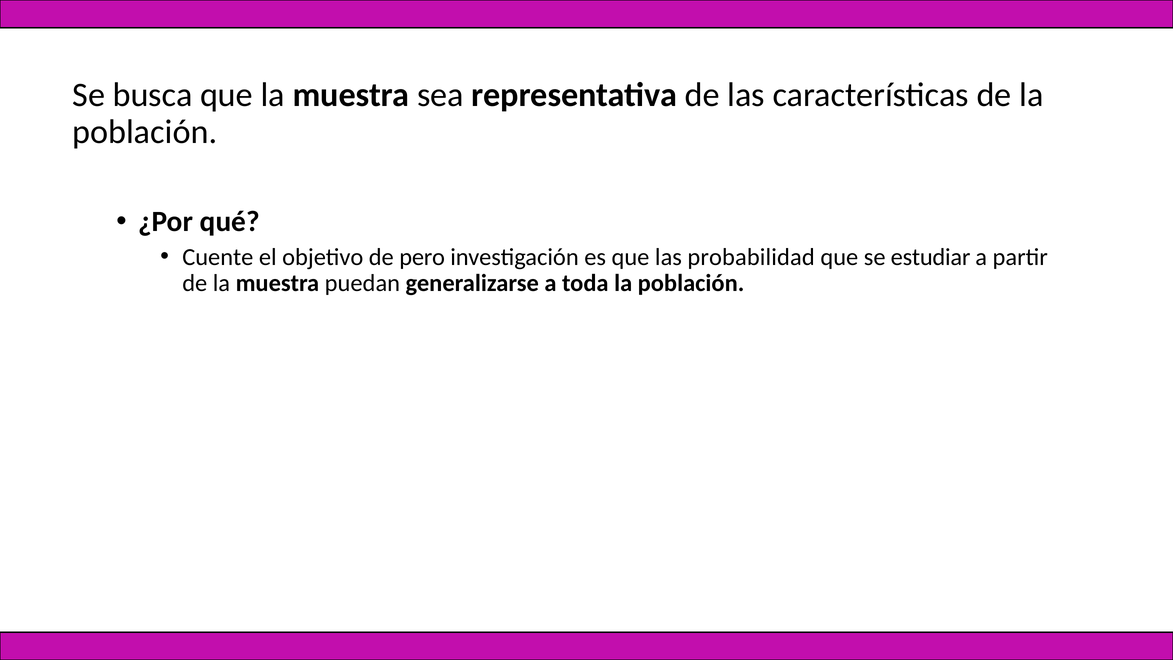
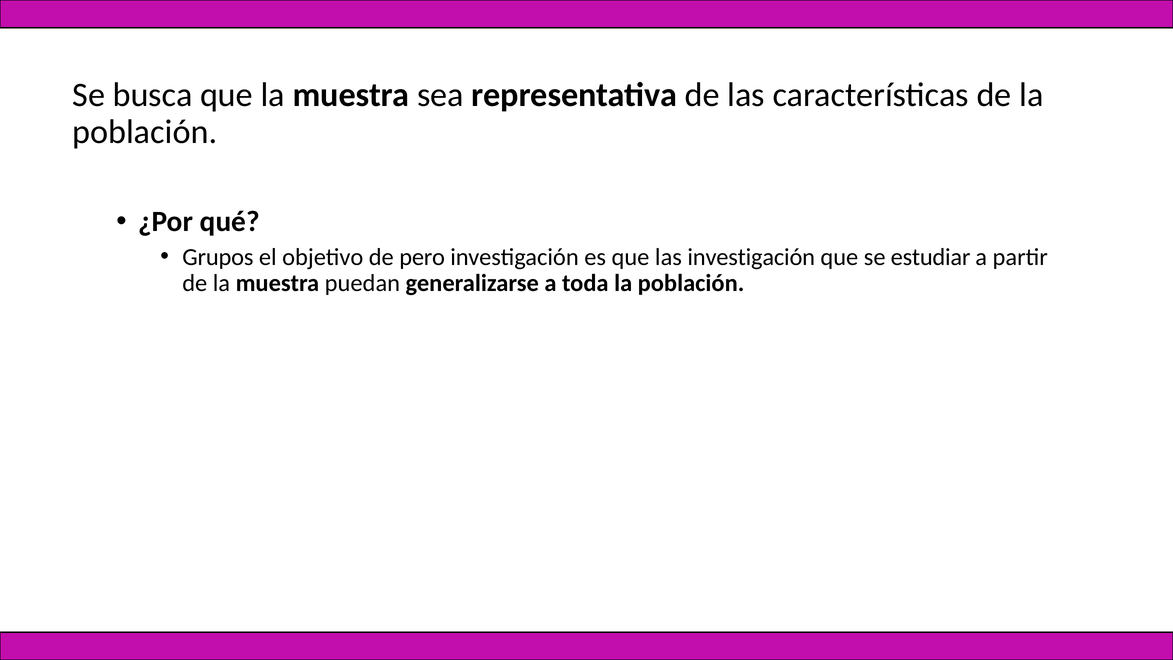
Cuente: Cuente -> Grupos
las probabilidad: probabilidad -> investigación
